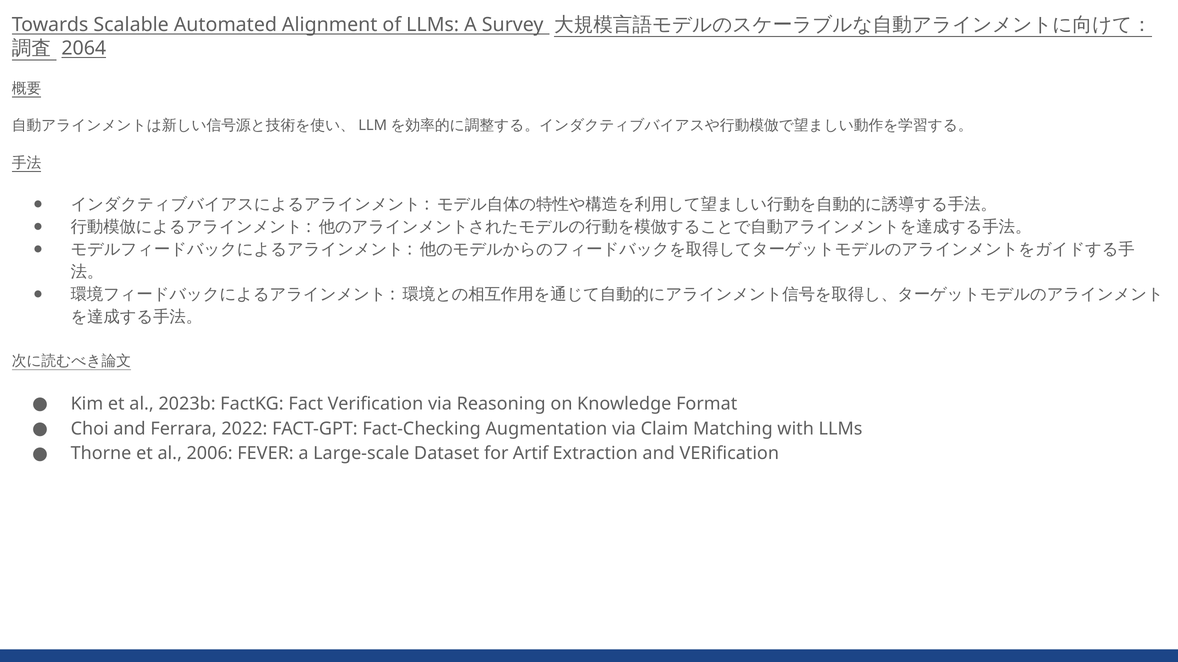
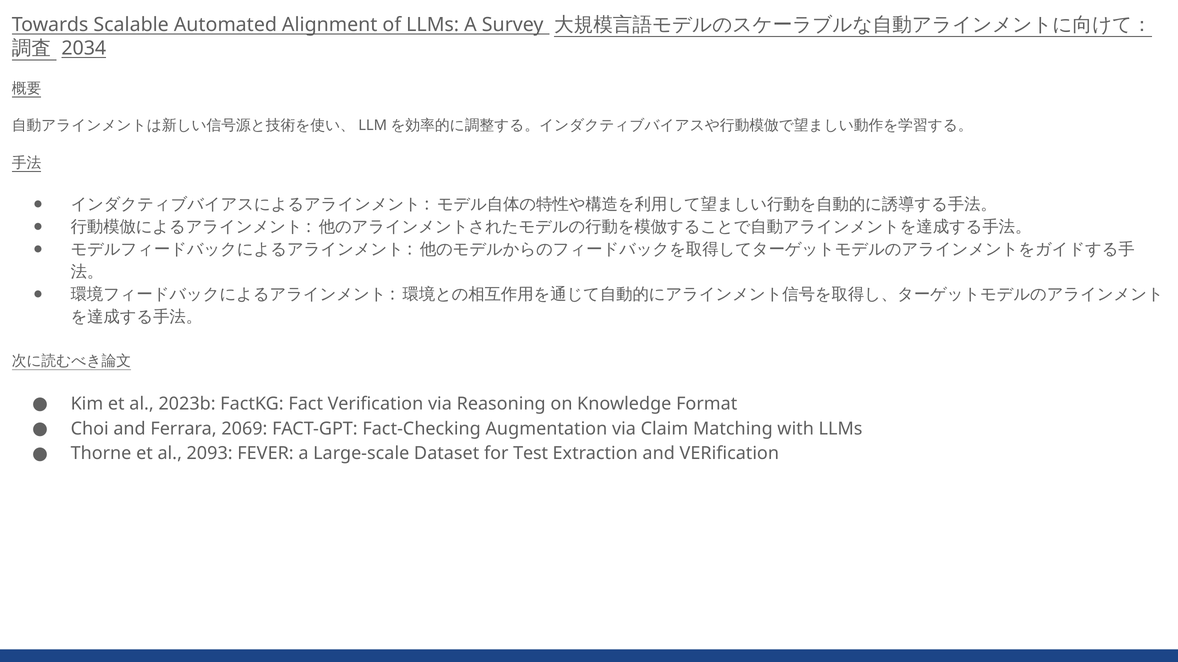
2064: 2064 -> 2034
2022: 2022 -> 2069
2006: 2006 -> 2093
Artif: Artif -> Test
